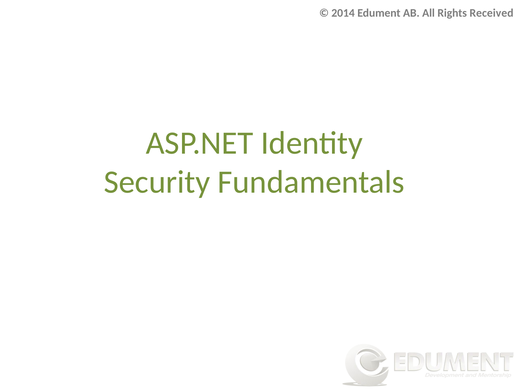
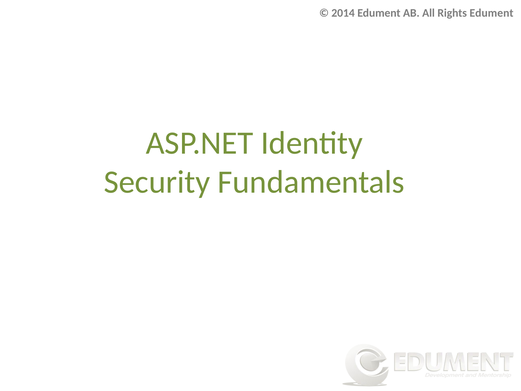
Rights Received: Received -> Edument
